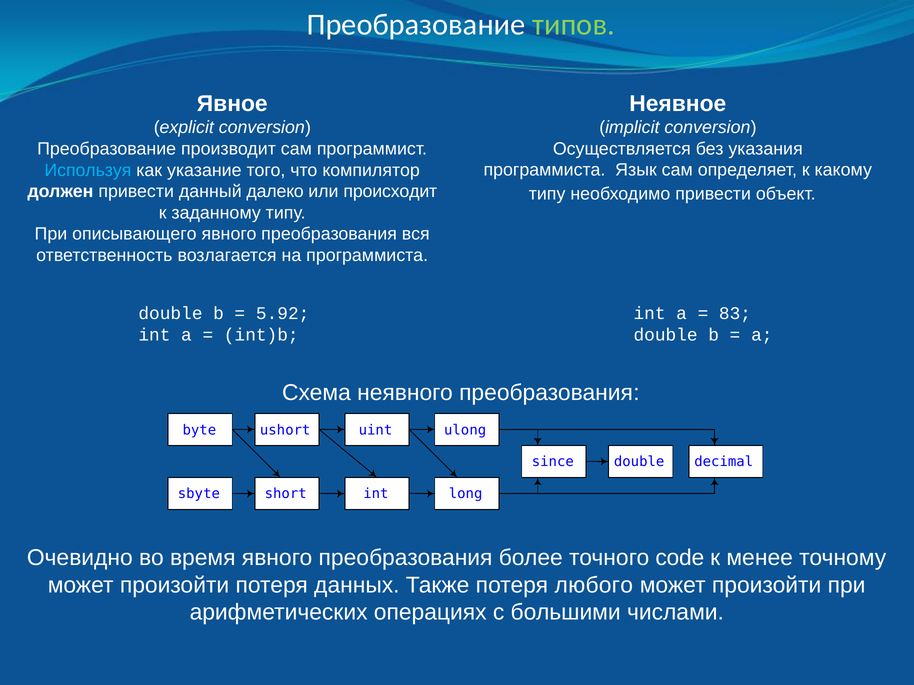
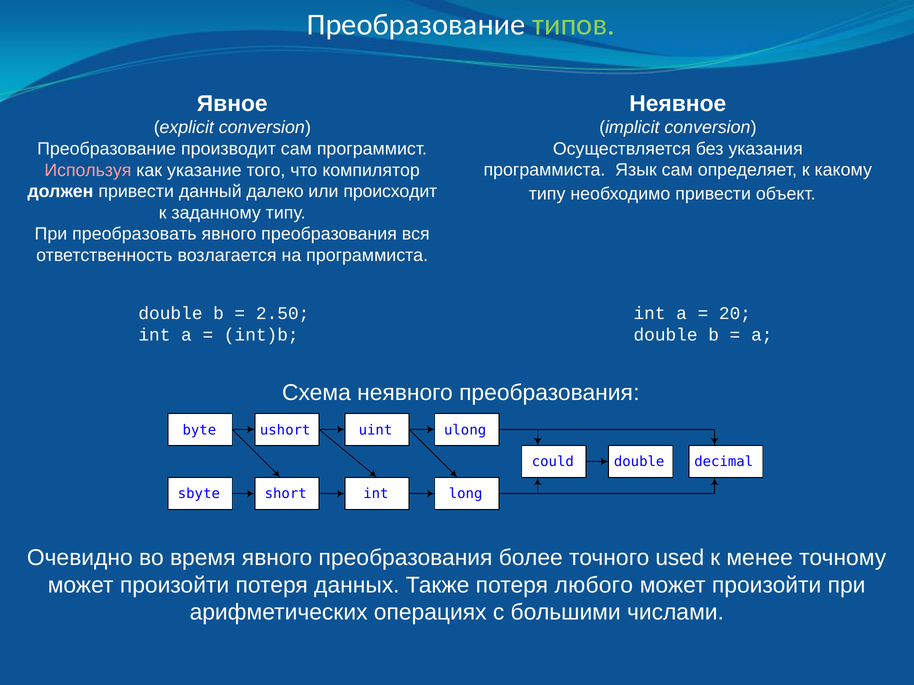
Используя colour: light blue -> pink
описывающего: описывающего -> преобразовать
5.92: 5.92 -> 2.50
83: 83 -> 20
since: since -> could
code: code -> used
